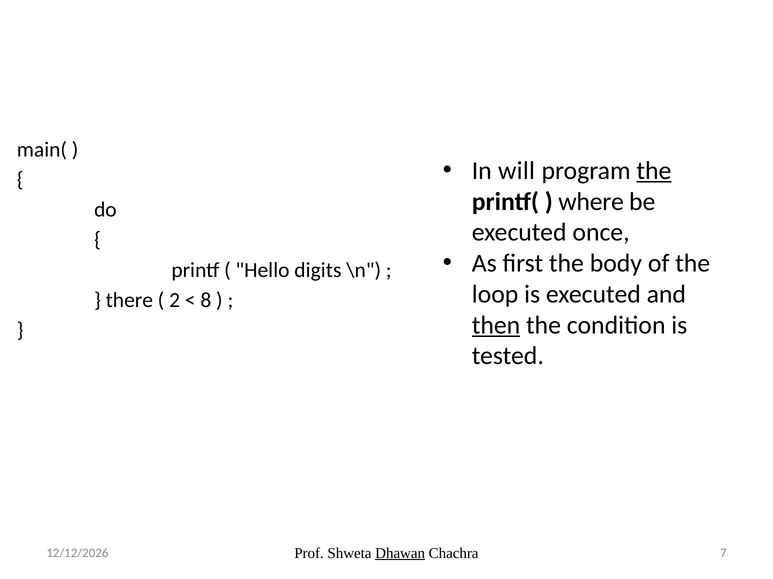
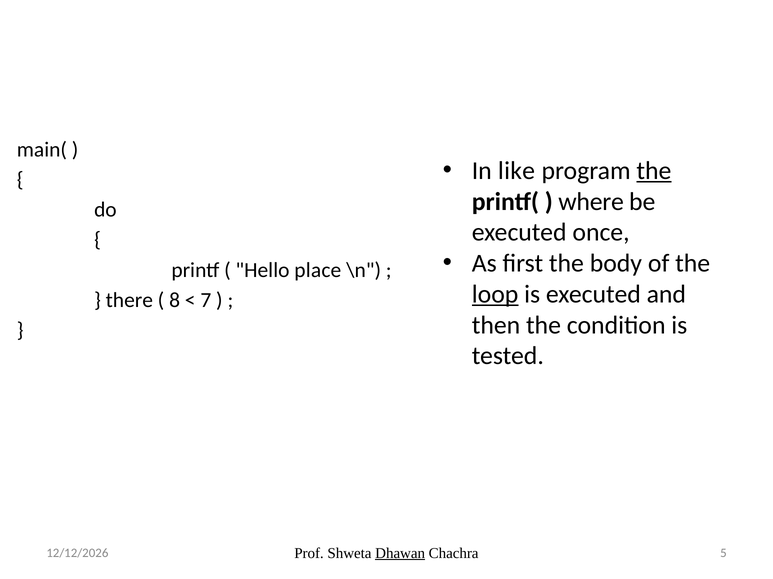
will: will -> like
digits: digits -> place
loop underline: none -> present
2: 2 -> 8
8: 8 -> 7
then underline: present -> none
7: 7 -> 5
